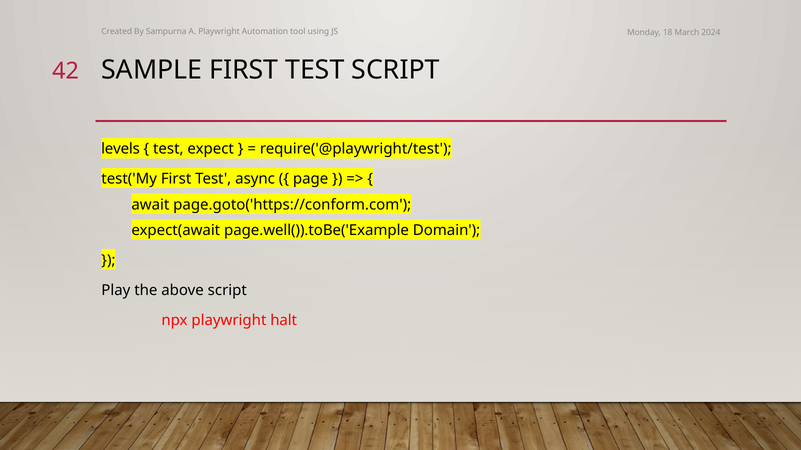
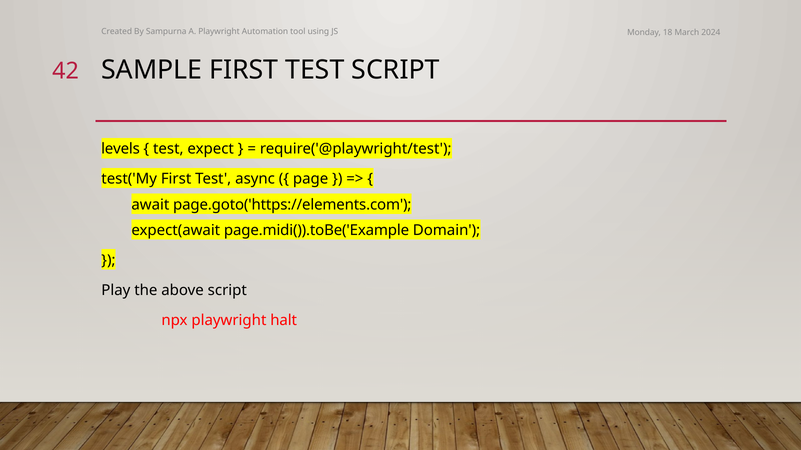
page.goto('https://conform.com: page.goto('https://conform.com -> page.goto('https://elements.com
page.well()).toBe('Example: page.well()).toBe('Example -> page.midi()).toBe('Example
